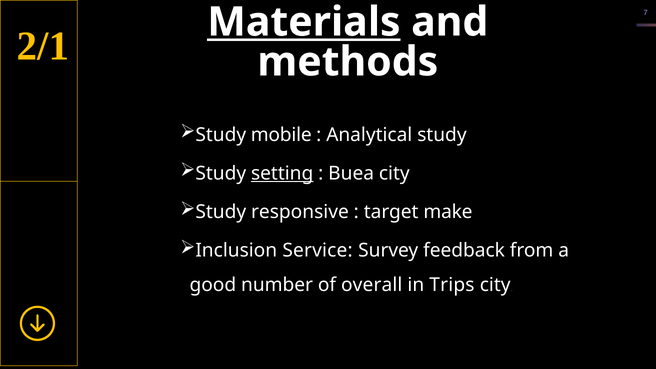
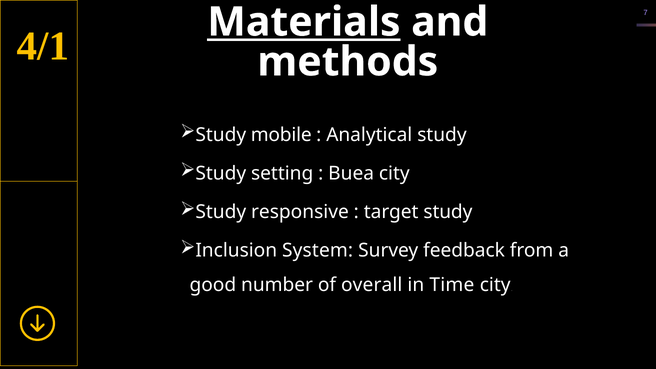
2/1: 2/1 -> 4/1
setting underline: present -> none
target make: make -> study
Service: Service -> System
Trips: Trips -> Time
